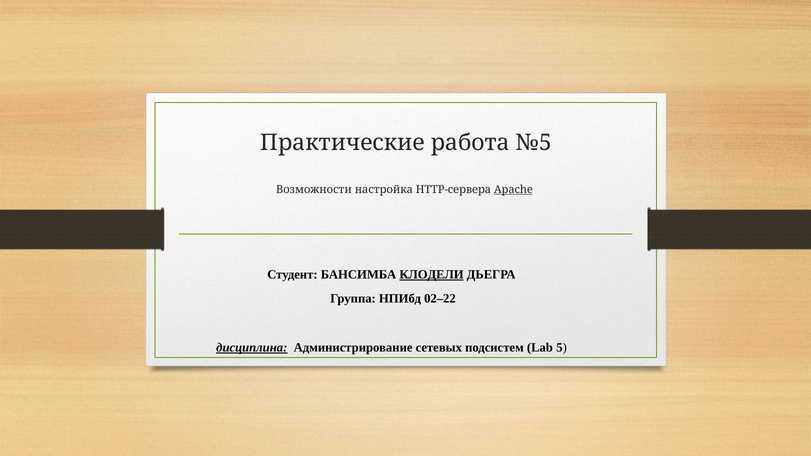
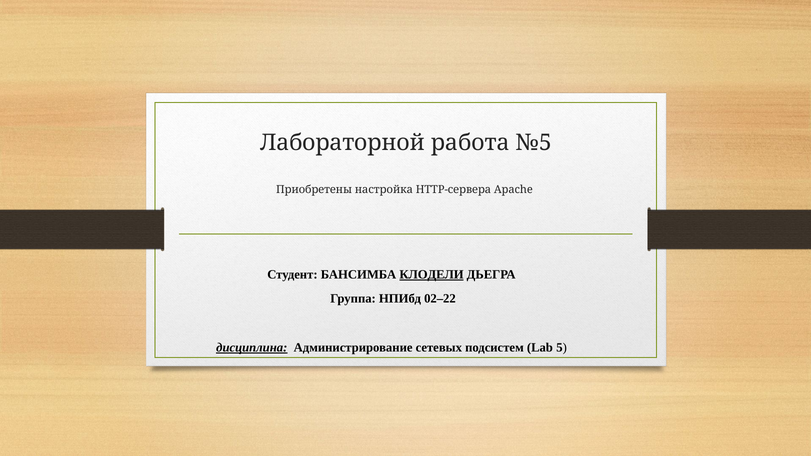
Практические: Практические -> Лабораторной
Возможности: Возможности -> Приобретены
Apache underline: present -> none
